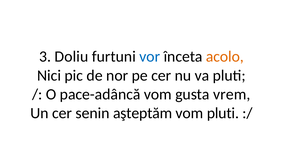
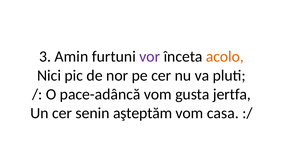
Doliu: Doliu -> Amin
vor colour: blue -> purple
vrem: vrem -> jertfa
vom pluti: pluti -> casa
